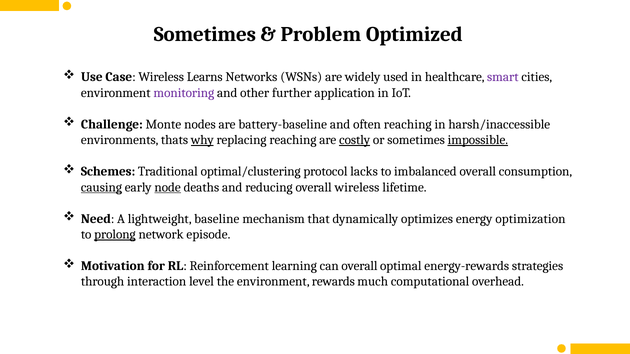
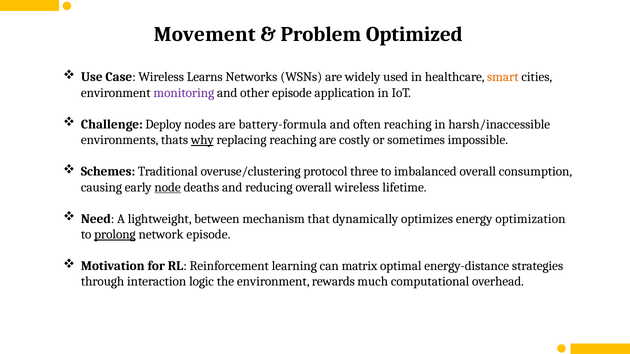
Sometimes at (205, 35): Sometimes -> Movement
smart colour: purple -> orange
other further: further -> episode
Monte: Monte -> Deploy
battery-baseline: battery-baseline -> battery-formula
costly underline: present -> none
impossible underline: present -> none
optimal/clustering: optimal/clustering -> overuse/clustering
lacks: lacks -> three
causing underline: present -> none
baseline: baseline -> between
can overall: overall -> matrix
energy-rewards: energy-rewards -> energy-distance
level: level -> logic
